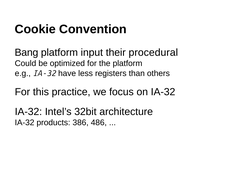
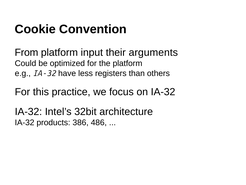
Bang: Bang -> From
procedural: procedural -> arguments
